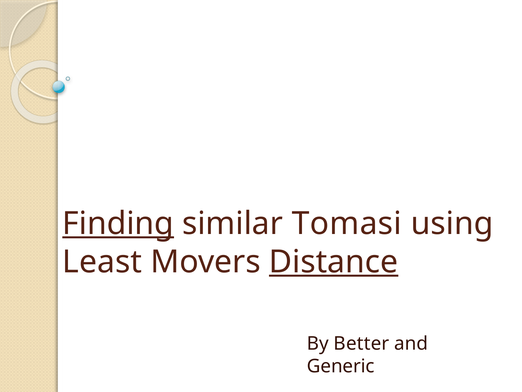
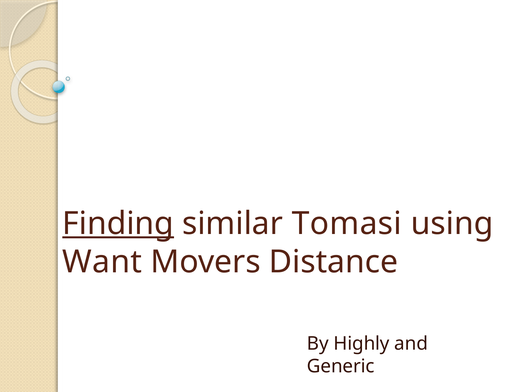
Least: Least -> Want
Distance underline: present -> none
Better: Better -> Highly
